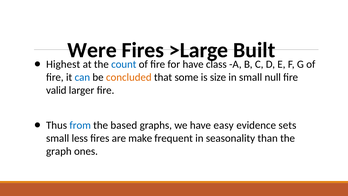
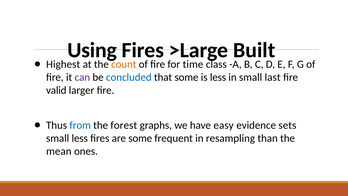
Were: Were -> Using
count colour: blue -> orange
for have: have -> time
can colour: blue -> purple
concluded colour: orange -> blue
is size: size -> less
null: null -> last
based: based -> forest
are make: make -> some
seasonality: seasonality -> resampling
graph: graph -> mean
